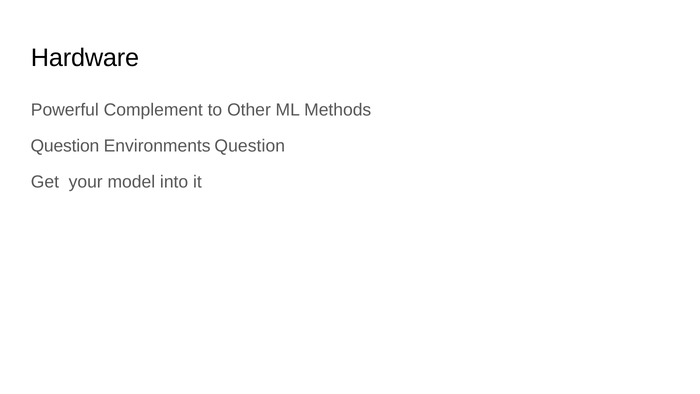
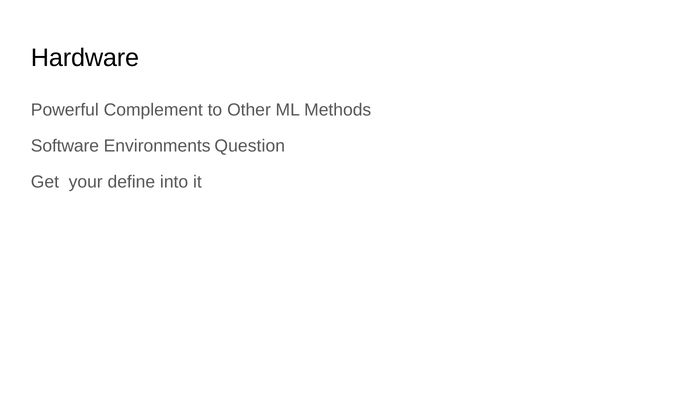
Question at (65, 146): Question -> Software
model: model -> define
